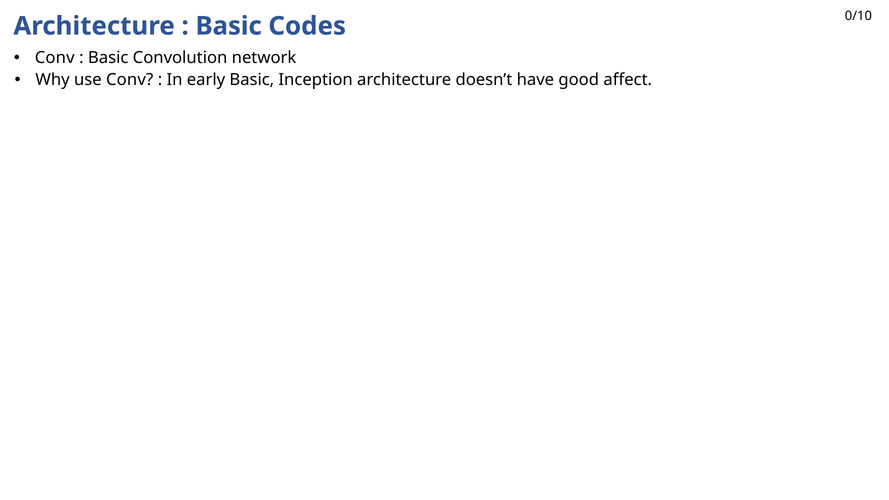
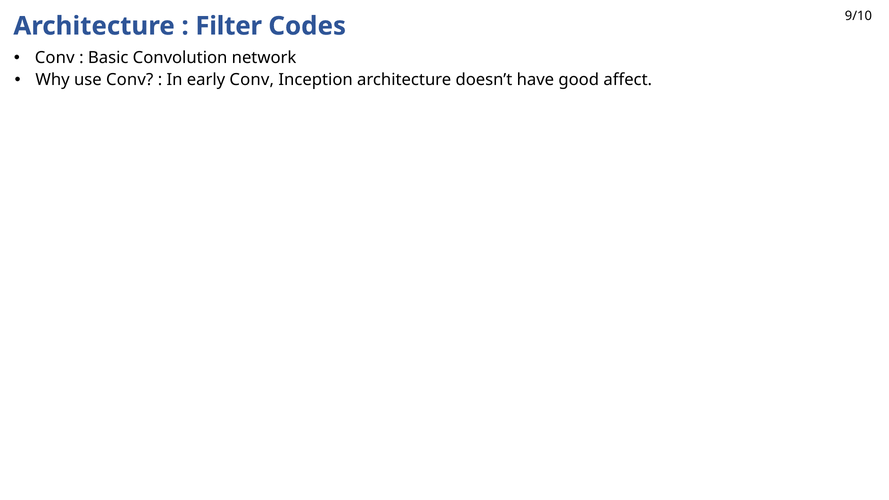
0/10: 0/10 -> 9/10
Basic at (229, 26): Basic -> Filter
early Basic: Basic -> Conv
